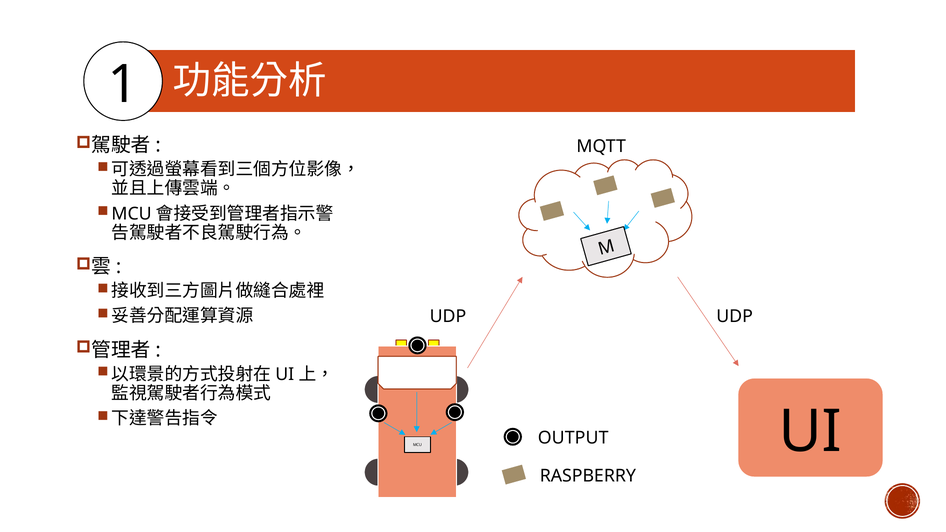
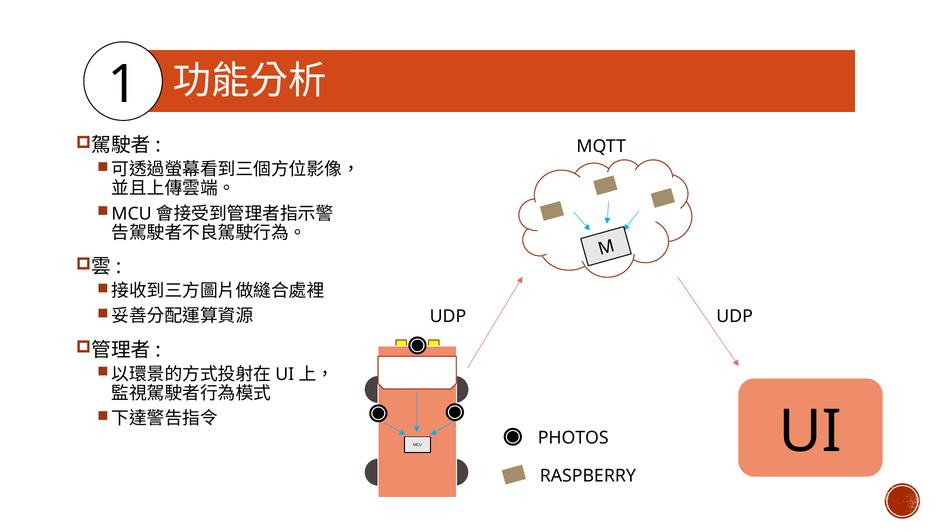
OUTPUT: OUTPUT -> PHOTOS
